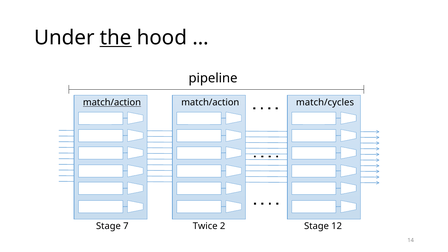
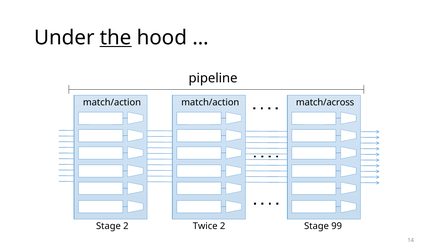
match/action at (112, 102) underline: present -> none
match/cycles: match/cycles -> match/across
Stage 7: 7 -> 2
12: 12 -> 99
